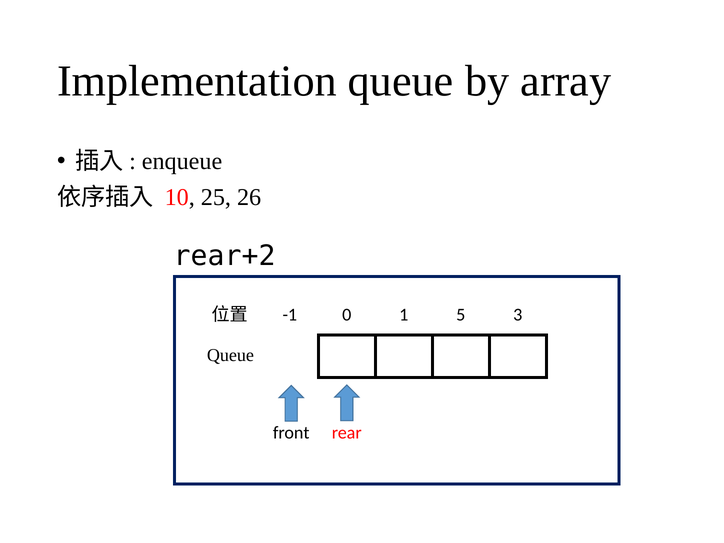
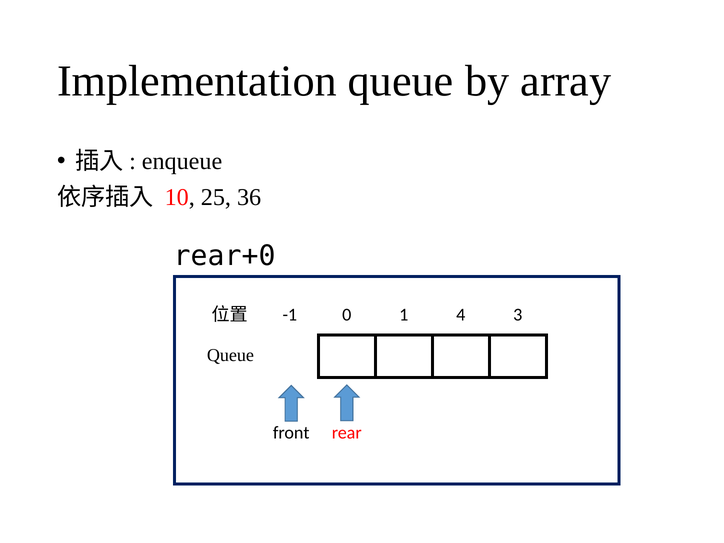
26: 26 -> 36
rear+2: rear+2 -> rear+0
5: 5 -> 4
